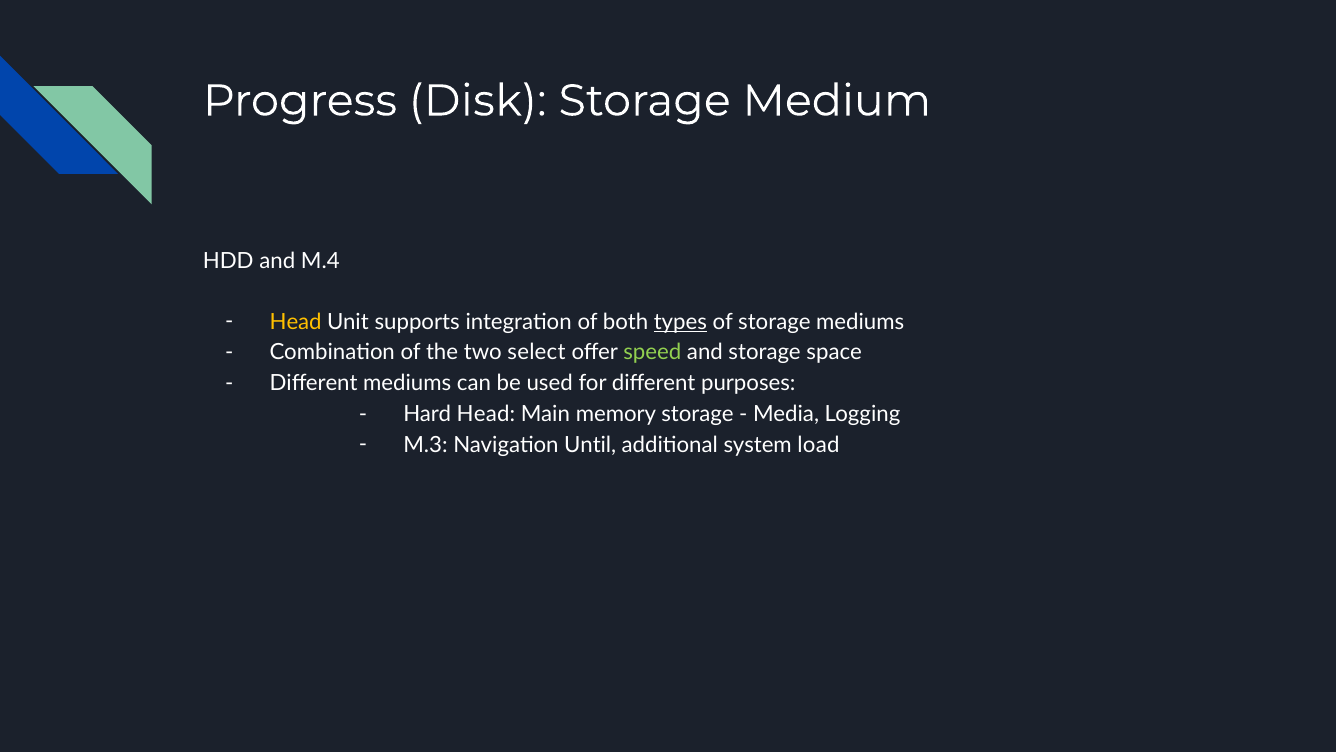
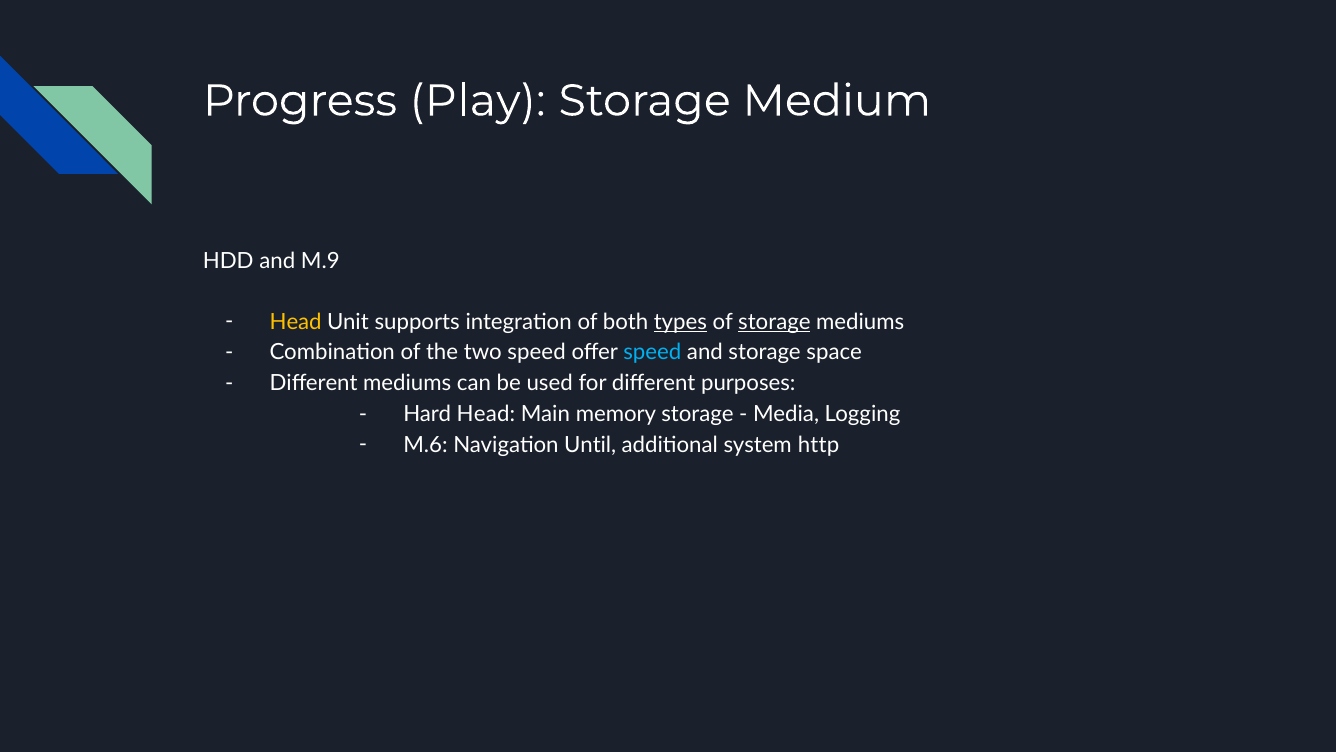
Disk: Disk -> Play
M.4: M.4 -> M.9
storage at (774, 322) underline: none -> present
two select: select -> speed
speed at (652, 352) colour: light green -> light blue
M.3: M.3 -> M.6
load: load -> http
